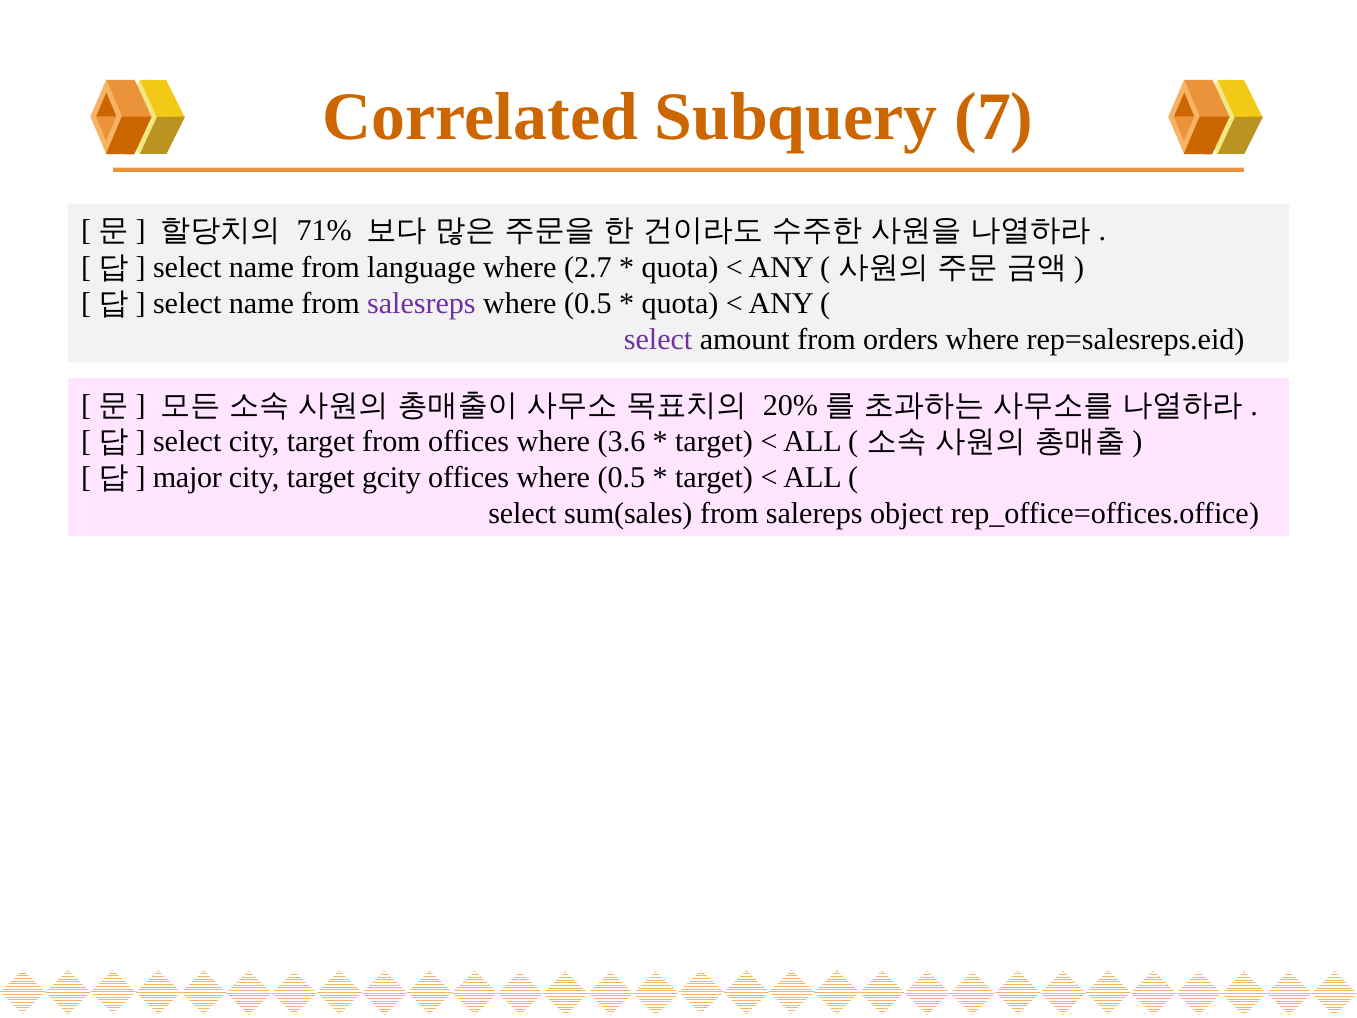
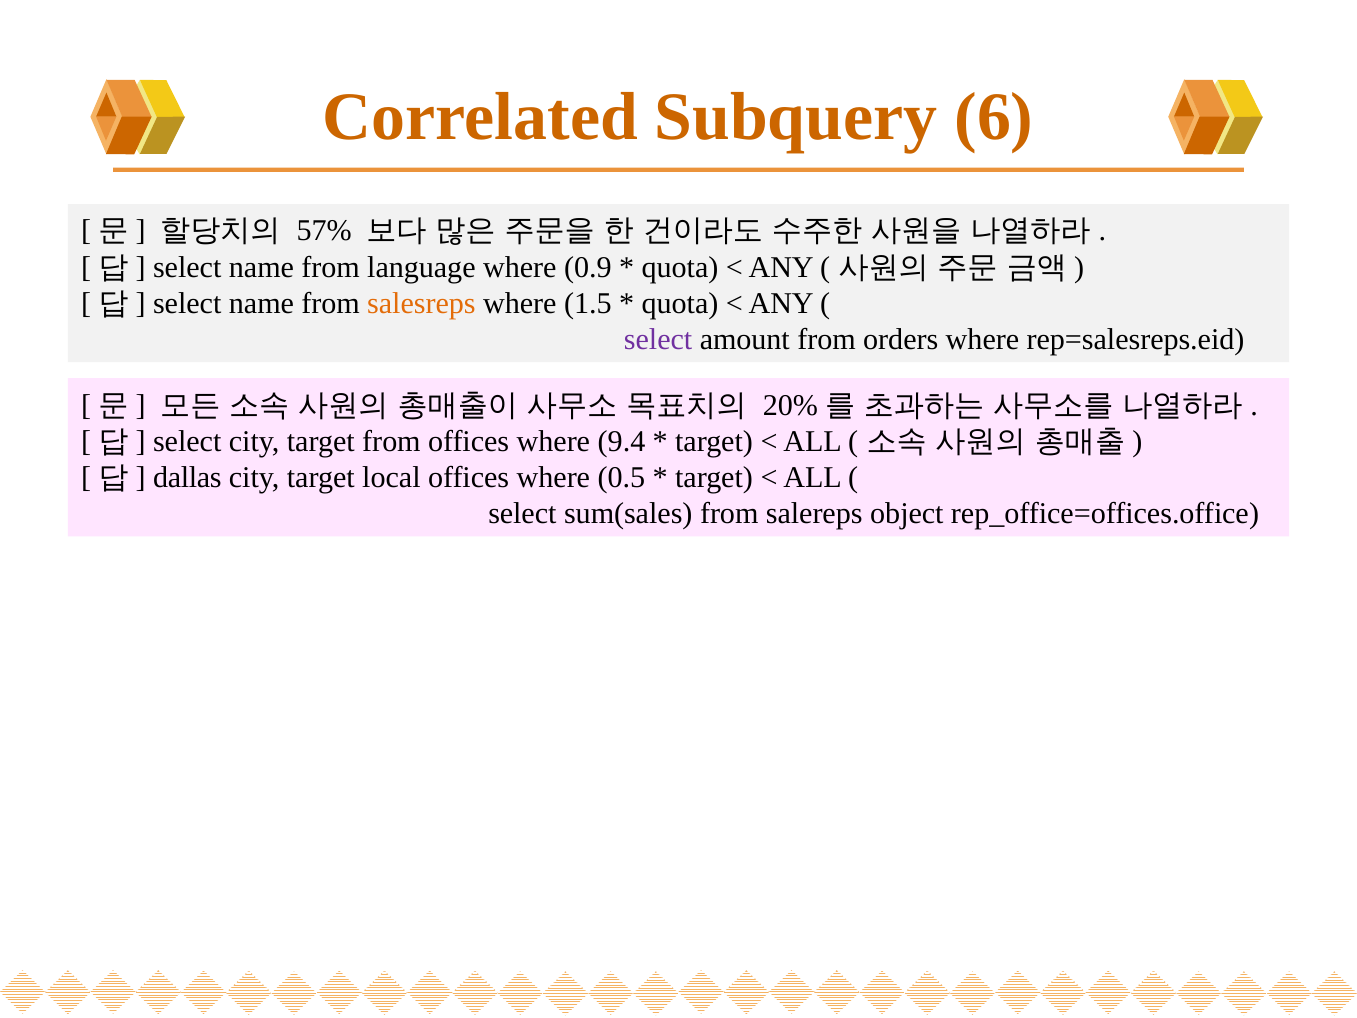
7: 7 -> 6
71%: 71% -> 57%
2.7: 2.7 -> 0.9
salesreps colour: purple -> orange
0.5 at (588, 303): 0.5 -> 1.5
3.6: 3.6 -> 9.4
major: major -> dallas
gcity: gcity -> local
